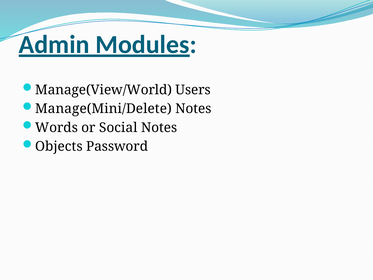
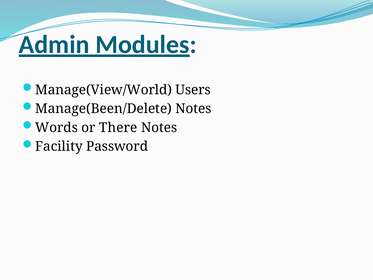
Manage(Mini/Delete: Manage(Mini/Delete -> Manage(Been/Delete
Social: Social -> There
Objects: Objects -> Facility
